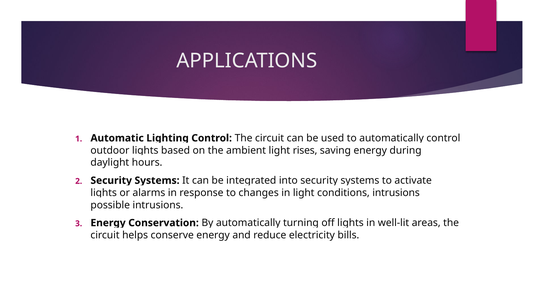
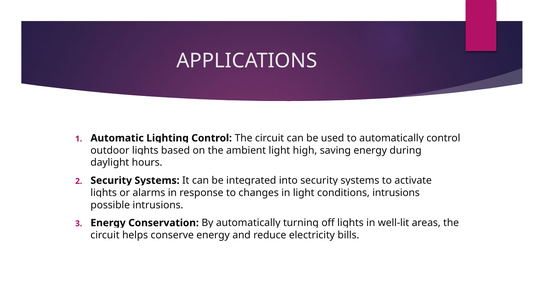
rises: rises -> high
